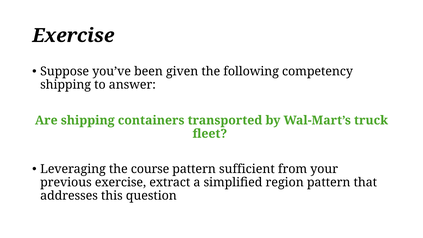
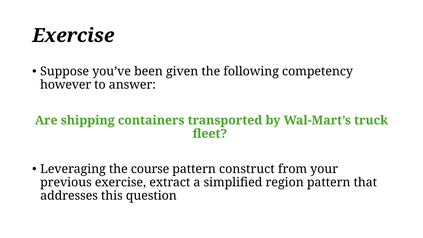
shipping at (66, 85): shipping -> however
sufficient: sufficient -> construct
